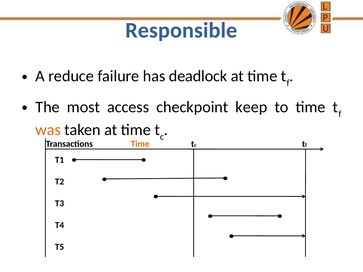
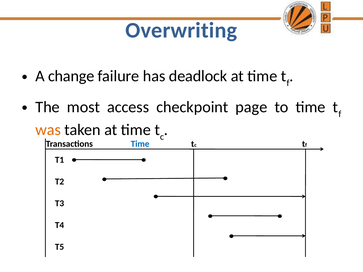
Responsible: Responsible -> Overwriting
reduce: reduce -> change
keep: keep -> page
Time at (140, 144) colour: orange -> blue
